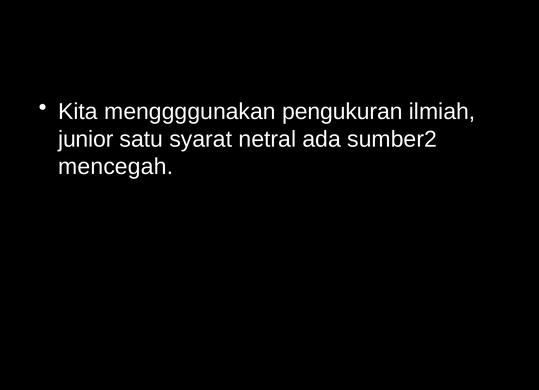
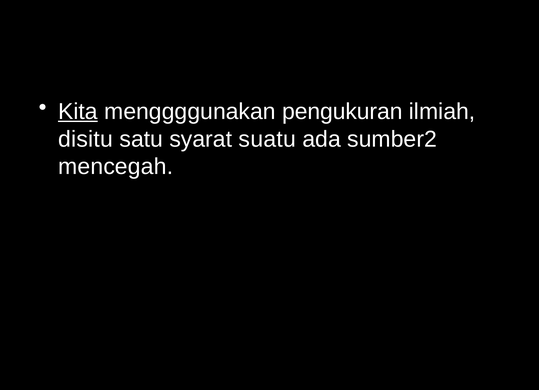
Kita underline: none -> present
junior: junior -> disitu
netral: netral -> suatu
